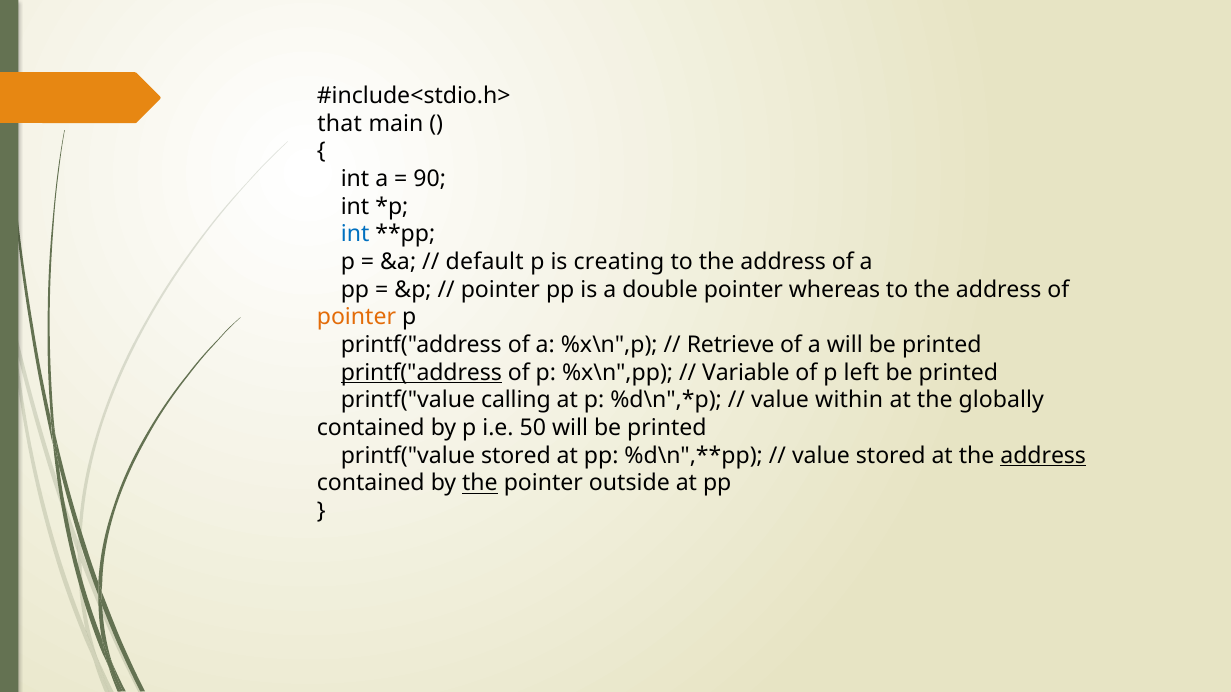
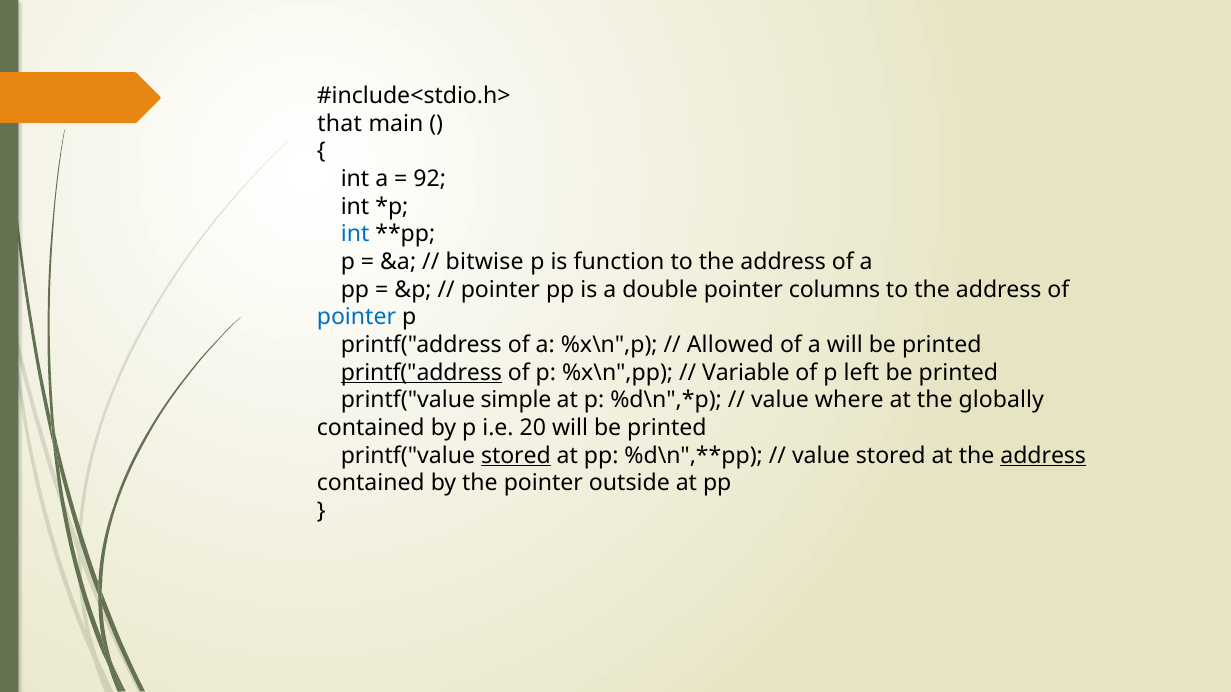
90: 90 -> 92
default: default -> bitwise
creating: creating -> function
whereas: whereas -> columns
pointer at (356, 317) colour: orange -> blue
Retrieve: Retrieve -> Allowed
calling: calling -> simple
within: within -> where
50: 50 -> 20
stored at (516, 456) underline: none -> present
the at (480, 484) underline: present -> none
